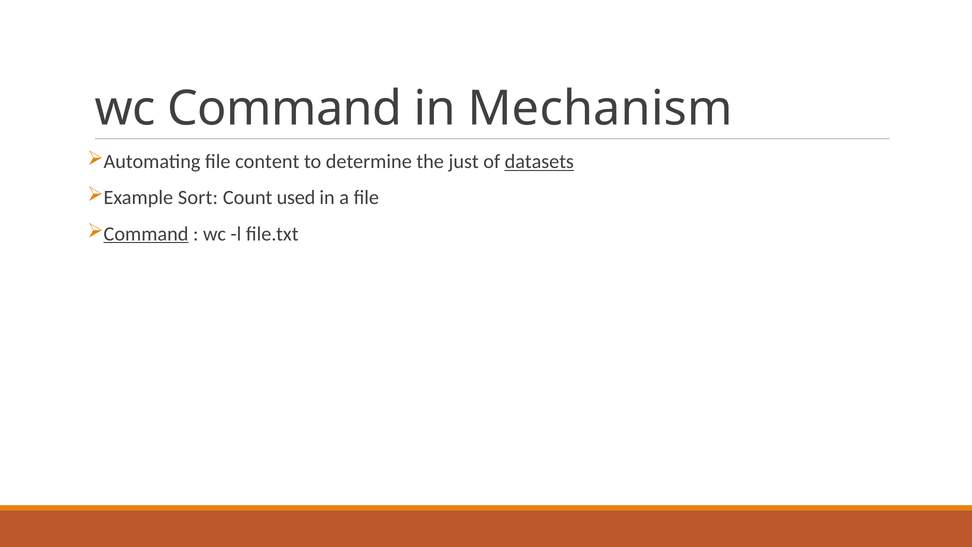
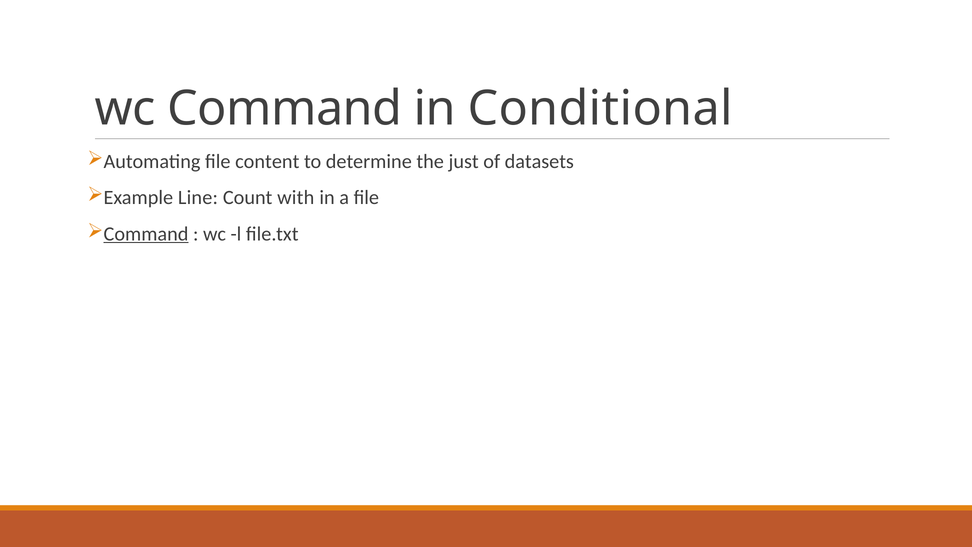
Mechanism: Mechanism -> Conditional
datasets underline: present -> none
Sort: Sort -> Line
used: used -> with
